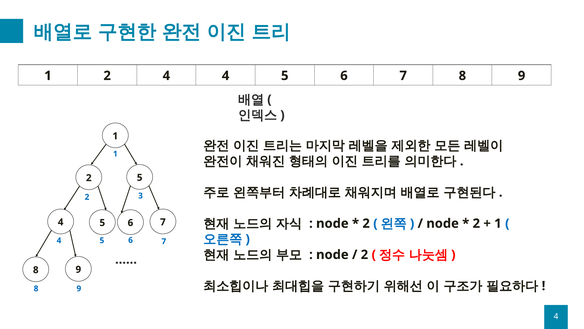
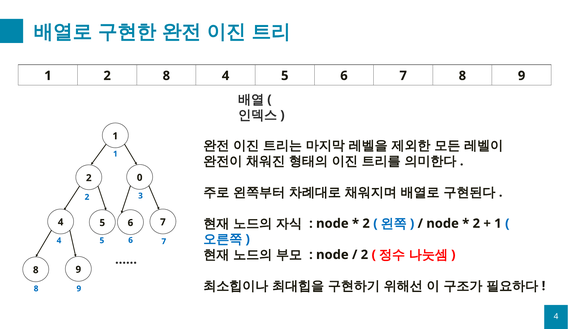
2 4: 4 -> 8
2 5: 5 -> 0
